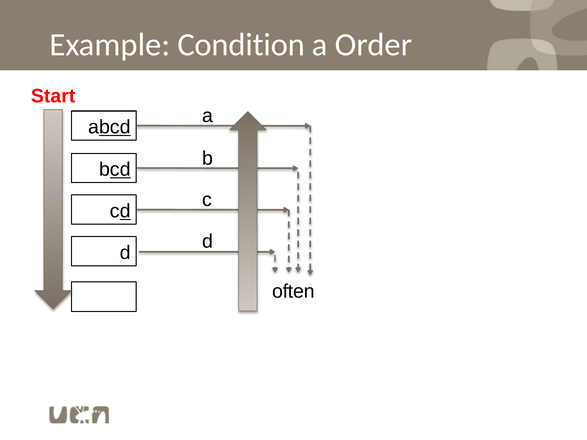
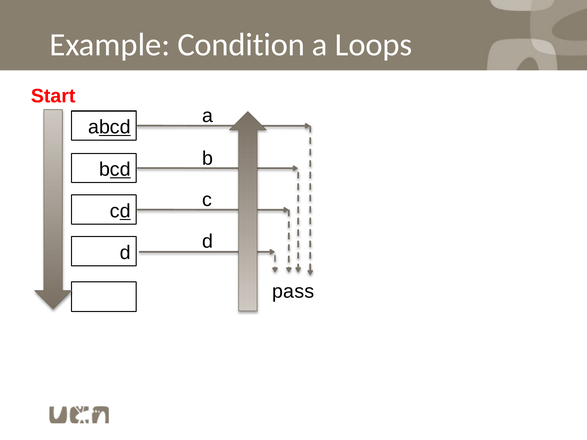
Order: Order -> Loops
often: often -> pass
